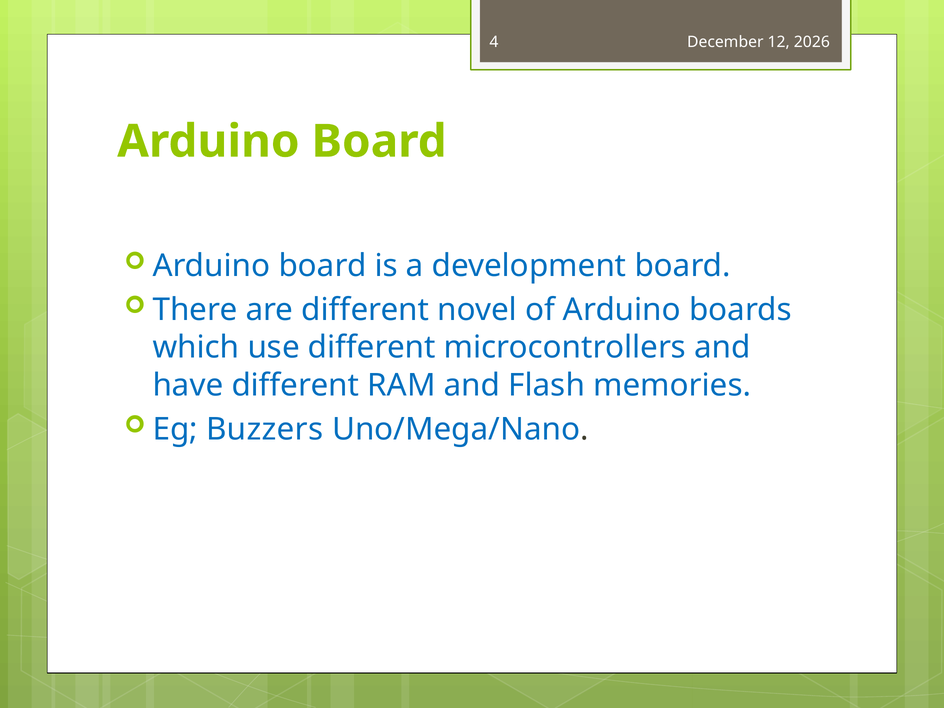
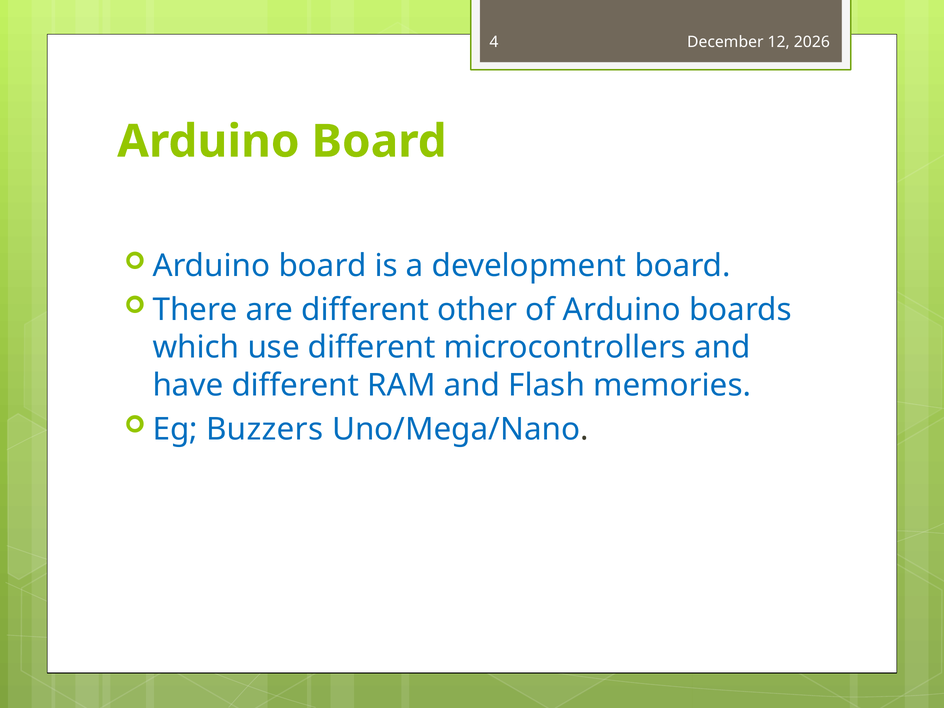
novel: novel -> other
